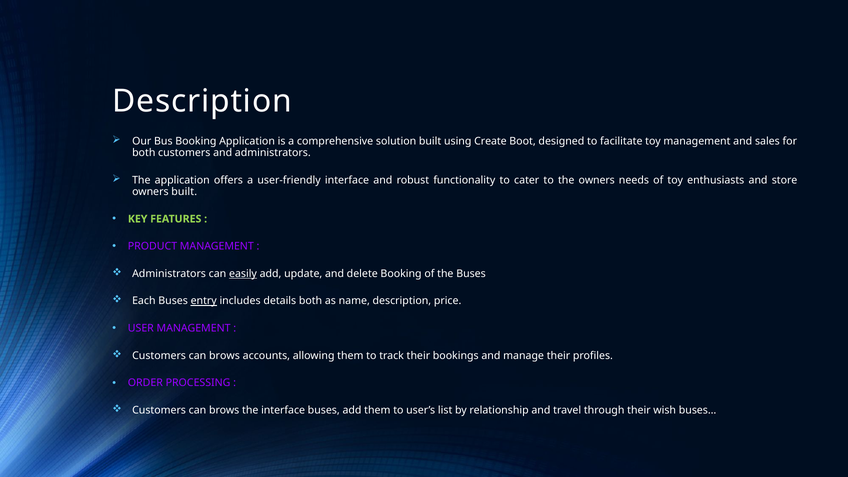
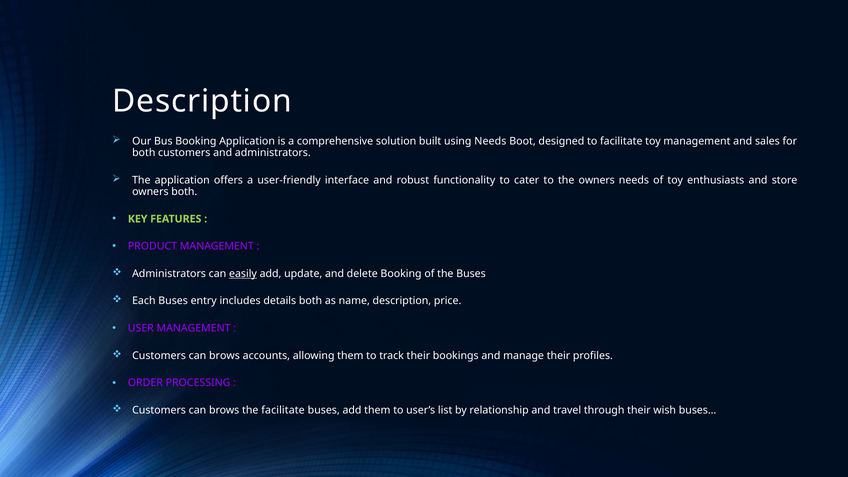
using Create: Create -> Needs
owners built: built -> both
entry underline: present -> none
the interface: interface -> facilitate
